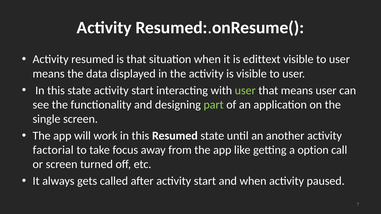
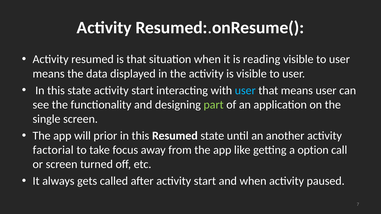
edittext: edittext -> reading
user at (245, 91) colour: light green -> light blue
work: work -> prior
